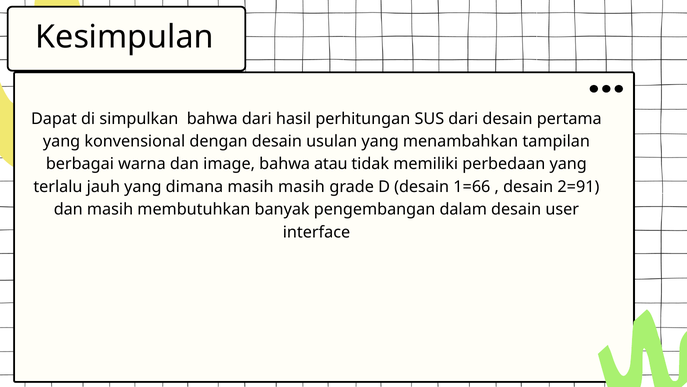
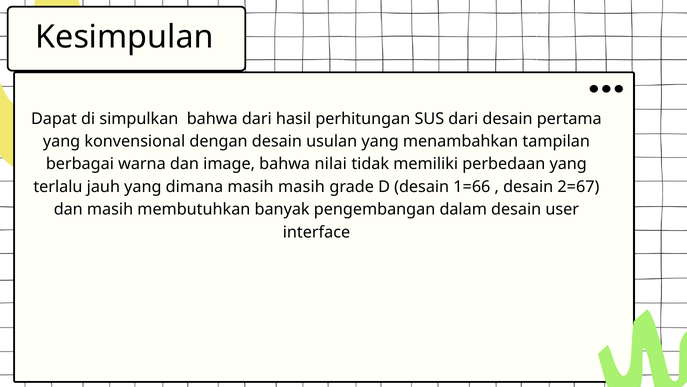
atau: atau -> nilai
2=91: 2=91 -> 2=67
